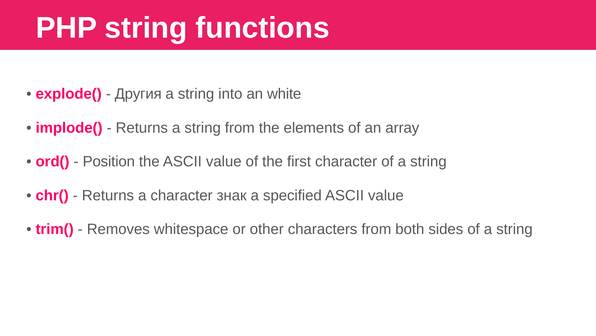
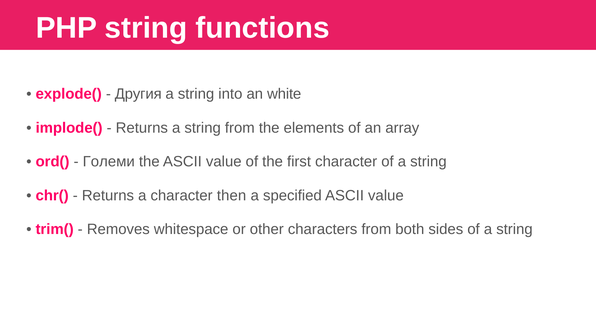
Position: Position -> Големи
знак: знак -> then
